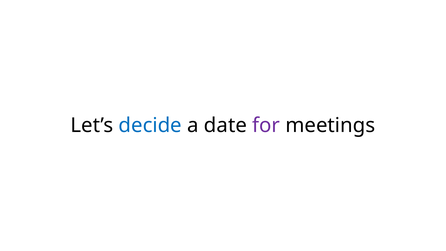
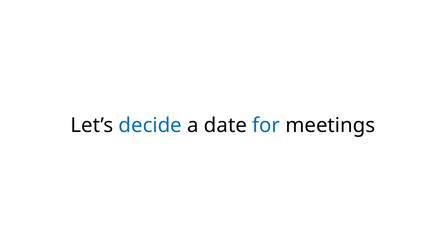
for colour: purple -> blue
